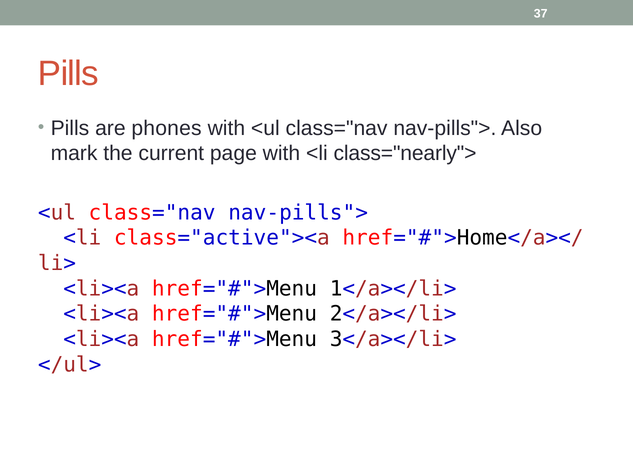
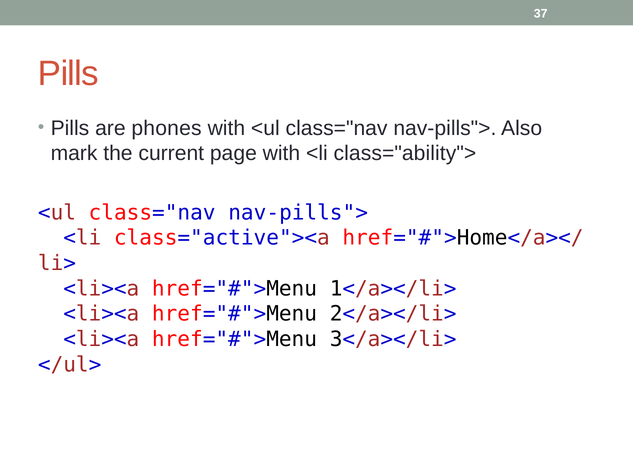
class="nearly">: class="nearly"> -> class="ability">
